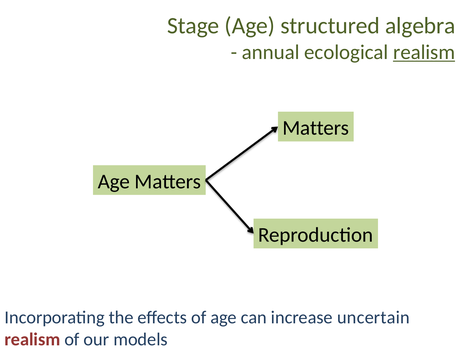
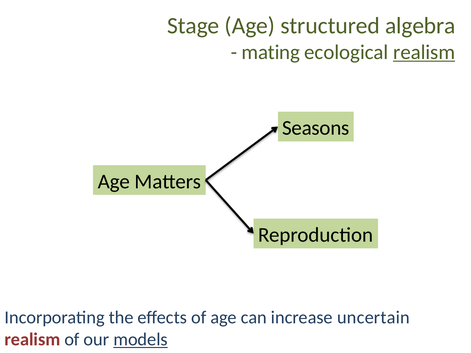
annual: annual -> mating
Matters at (316, 128): Matters -> Seasons
models underline: none -> present
